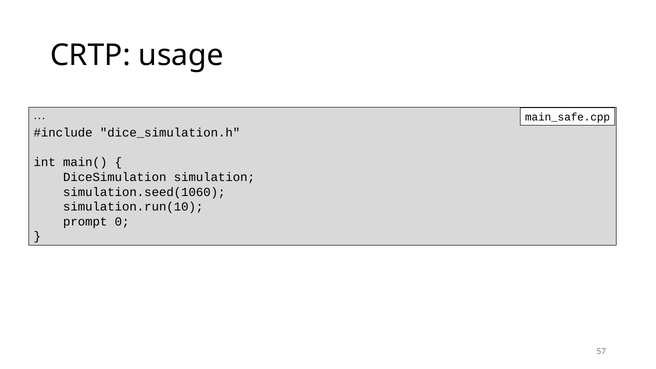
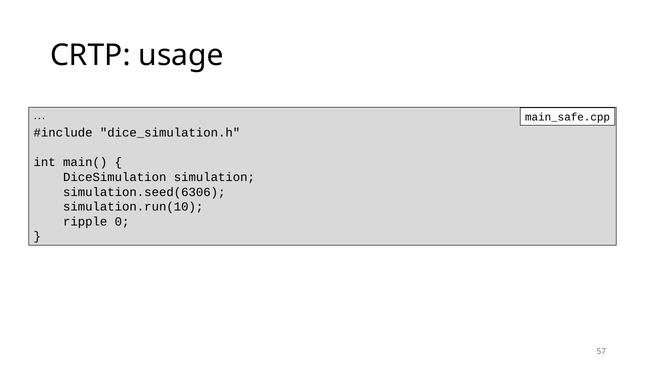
simulation.seed(1060: simulation.seed(1060 -> simulation.seed(6306
prompt: prompt -> ripple
